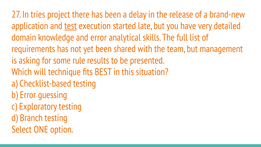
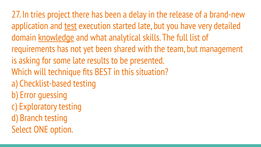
knowledge underline: none -> present
and error: error -> what
some rule: rule -> late
